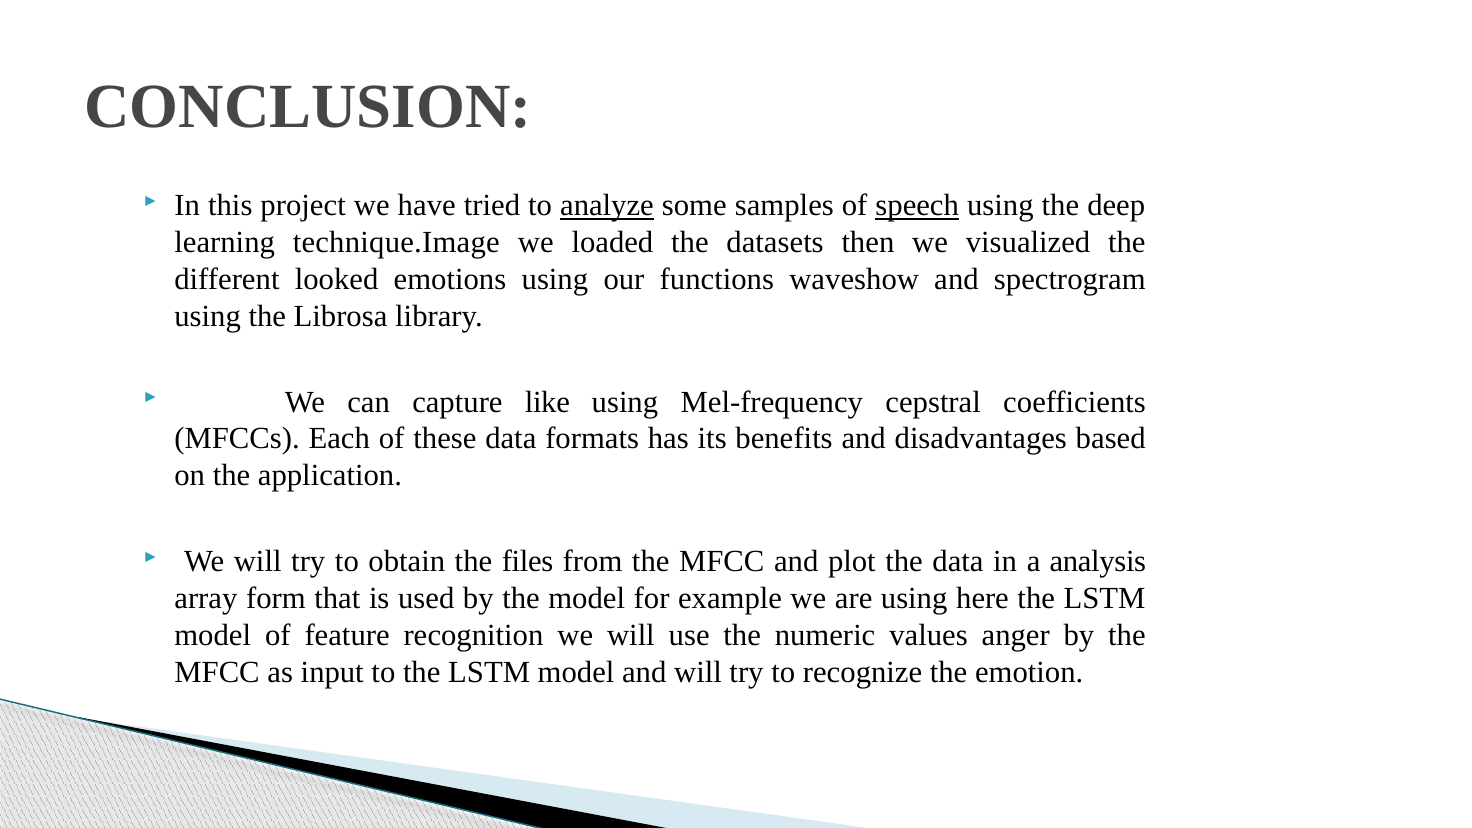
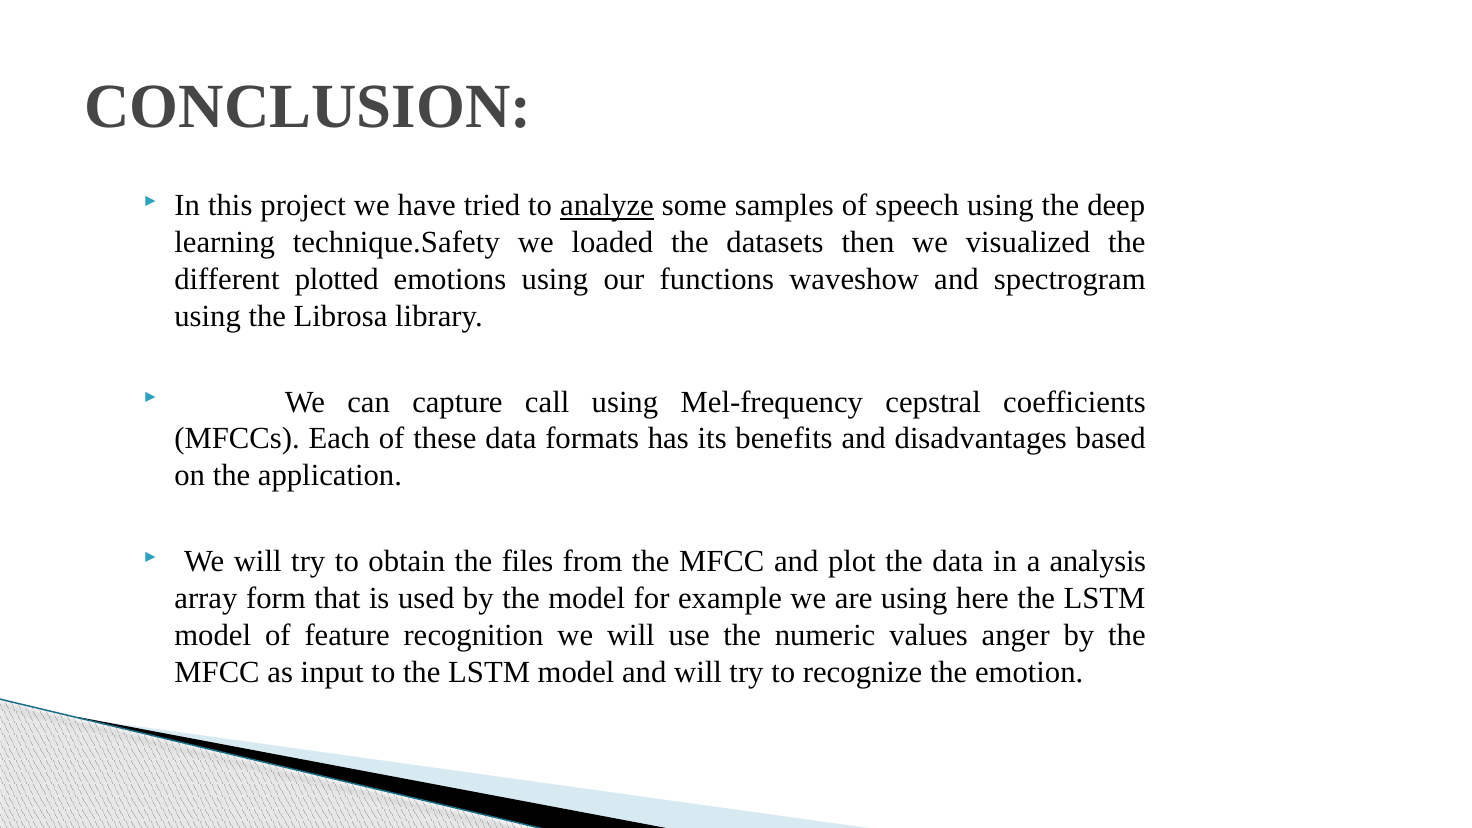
speech underline: present -> none
technique.Image: technique.Image -> technique.Safety
looked: looked -> plotted
like: like -> call
